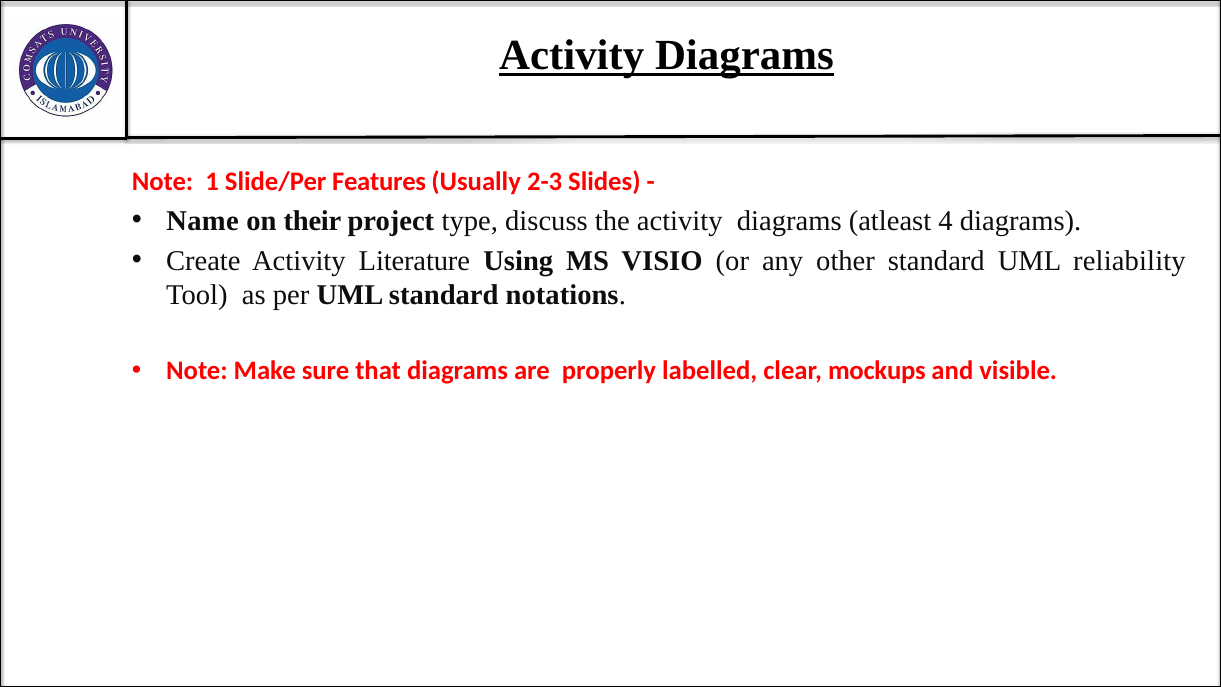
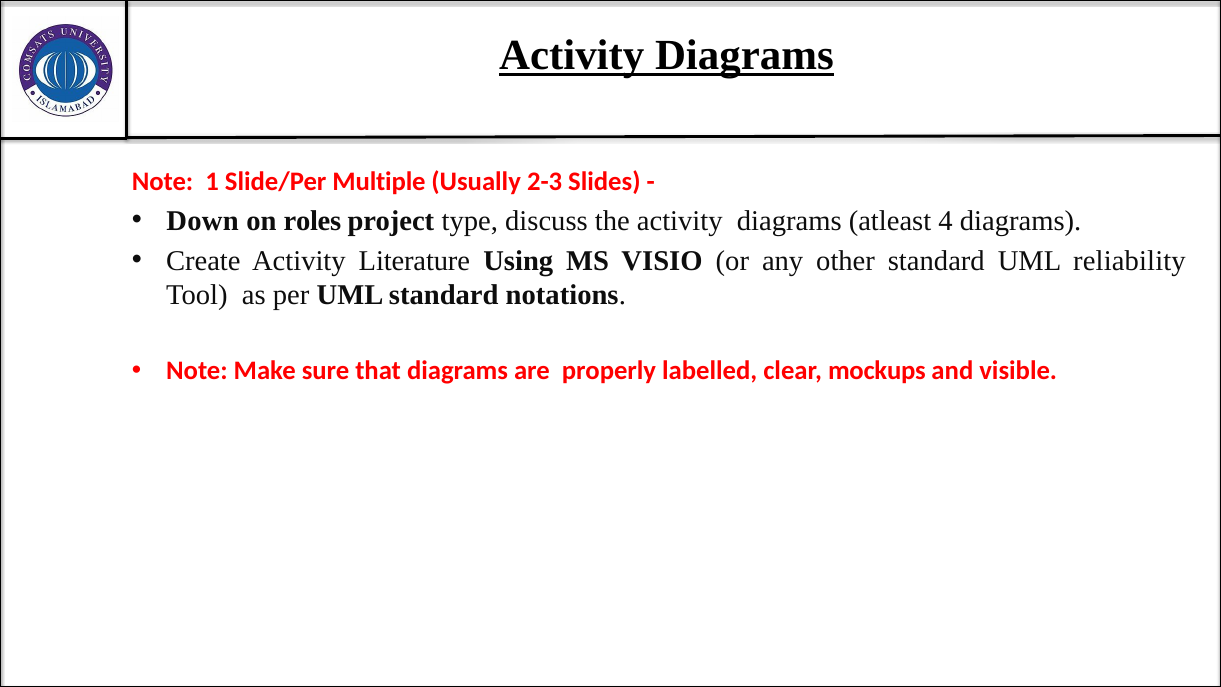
Features: Features -> Multiple
Name: Name -> Down
their: their -> roles
